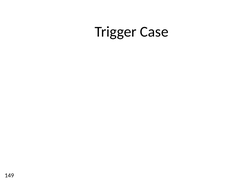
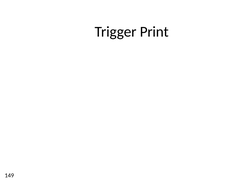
Case: Case -> Print
